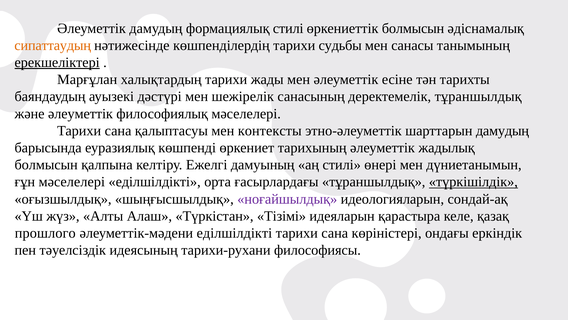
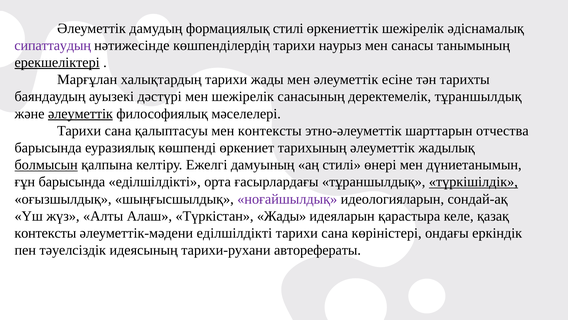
өркениеттік болмысын: болмысын -> шежірелік
сипаттаудың colour: orange -> purple
судьбы: судьбы -> наурыз
әлеуметтік at (80, 113) underline: none -> present
шарттарын дамудың: дамудың -> отчества
болмысын at (46, 165) underline: none -> present
ғұн мәселелері: мәселелері -> барысында
Түркістан Тізімі: Тізімі -> Жады
прошлого at (45, 233): прошлого -> контексты
философиясы: философиясы -> авторефераты
